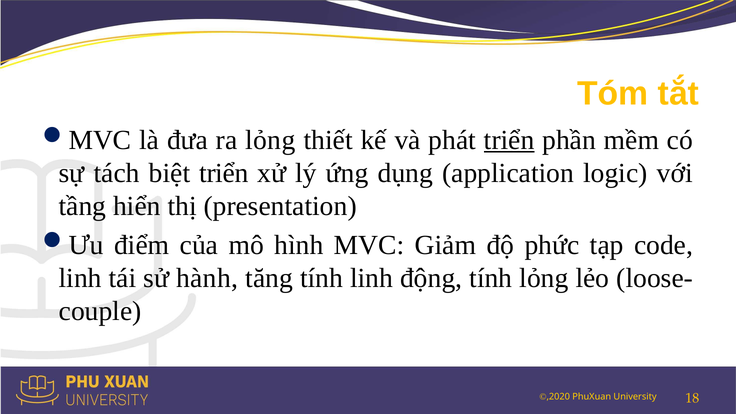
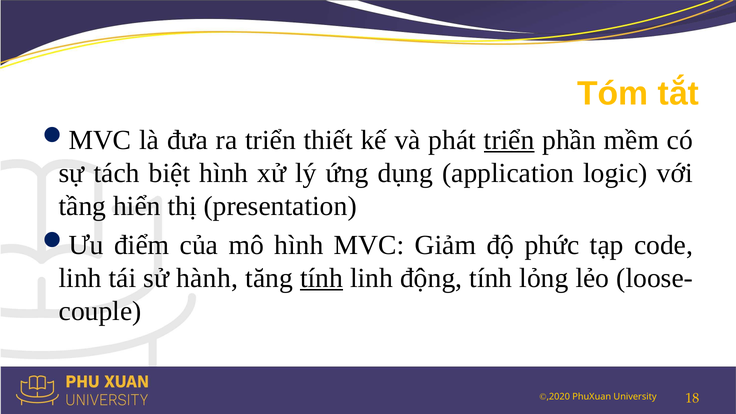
ra lỏng: lỏng -> triển
biệt triển: triển -> hình
tính at (322, 278) underline: none -> present
